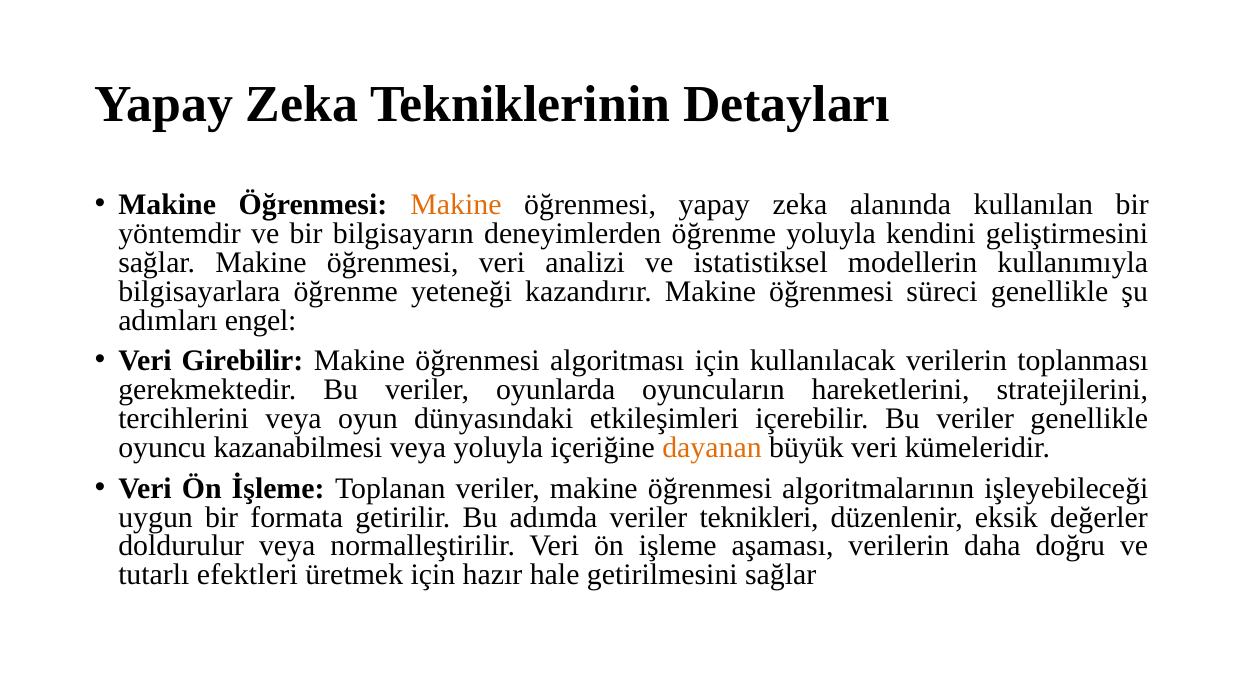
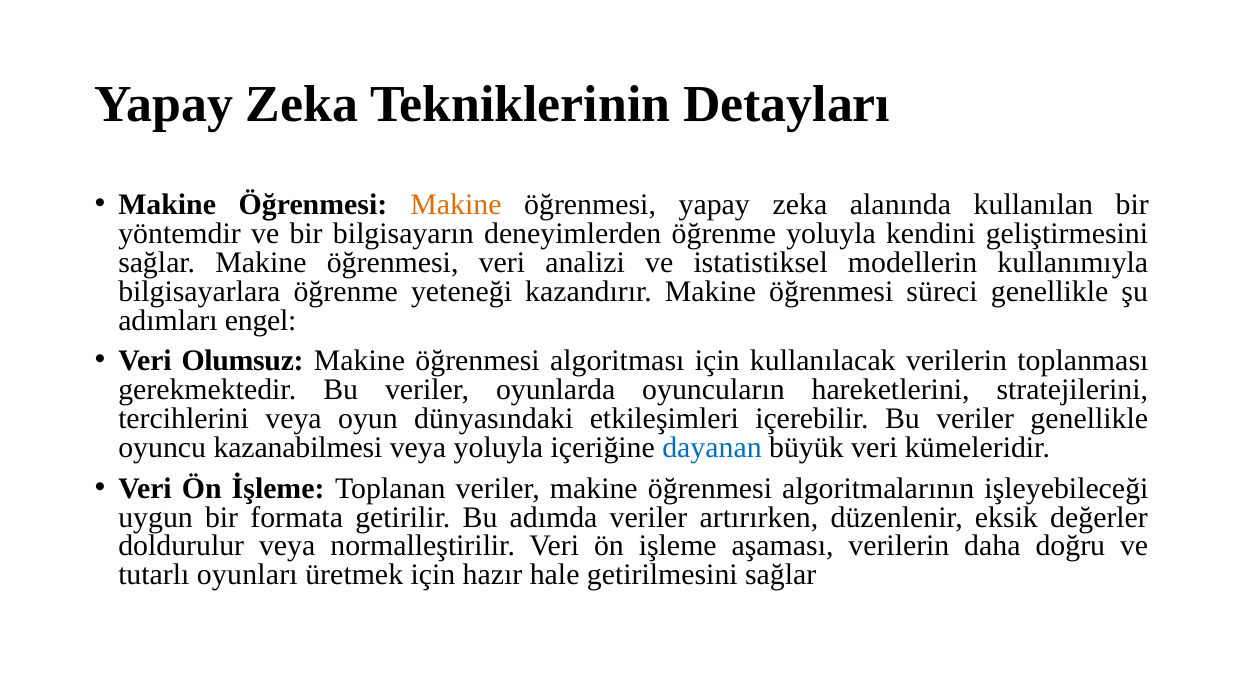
Girebilir: Girebilir -> Olumsuz
dayanan colour: orange -> blue
teknikleri: teknikleri -> artırırken
efektleri: efektleri -> oyunları
